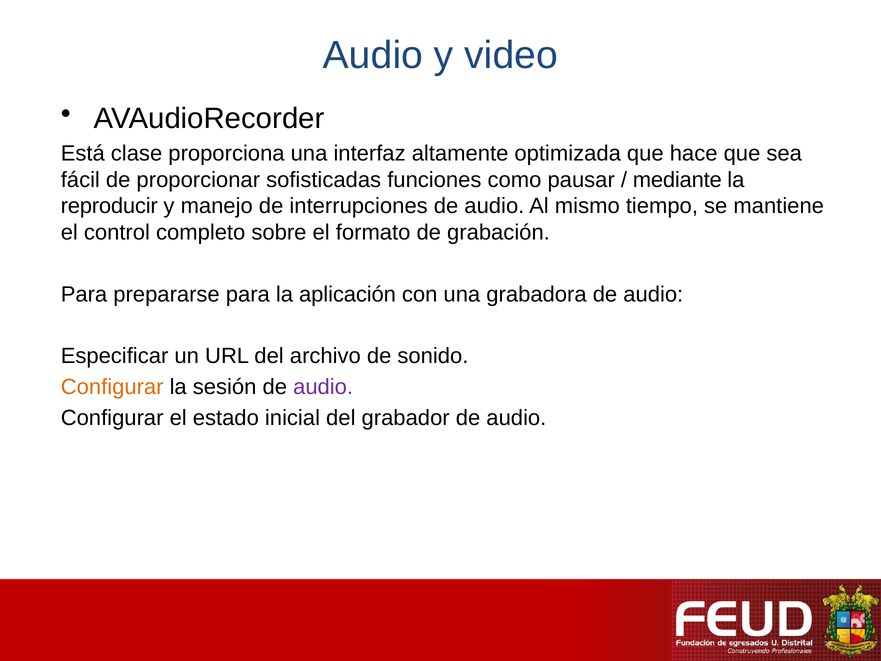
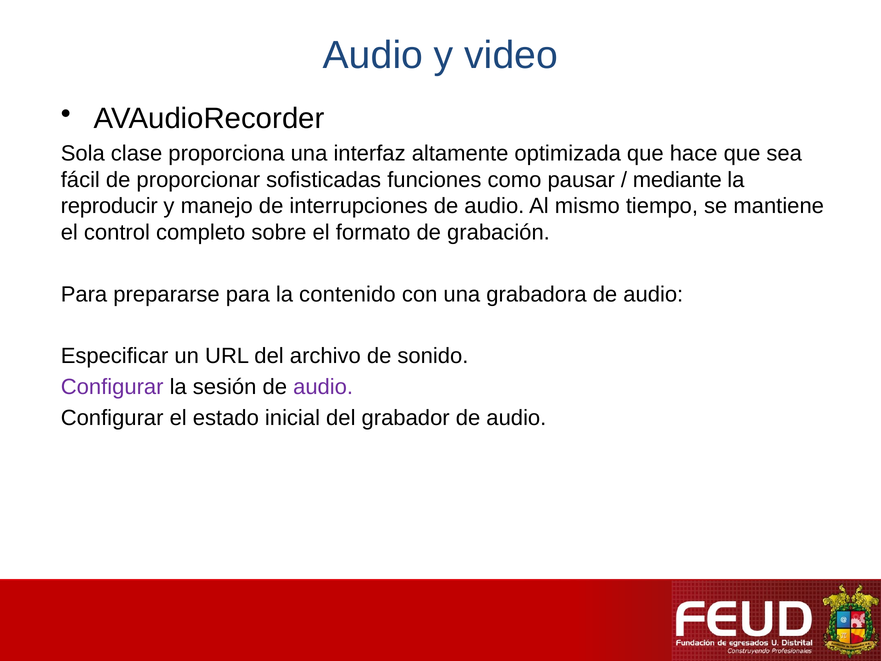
Está: Está -> Sola
aplicación: aplicación -> contenido
Configurar at (112, 387) colour: orange -> purple
